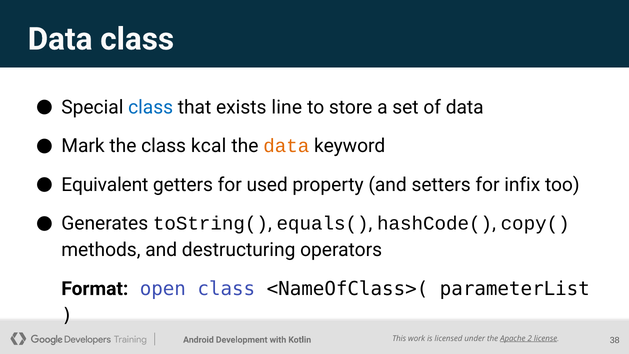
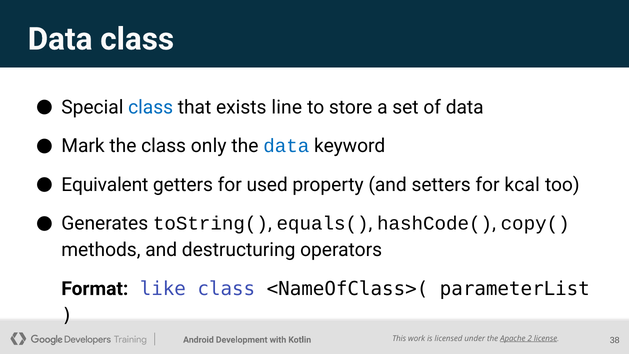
kcal: kcal -> only
data at (286, 146) colour: orange -> blue
infix: infix -> kcal
open: open -> like
